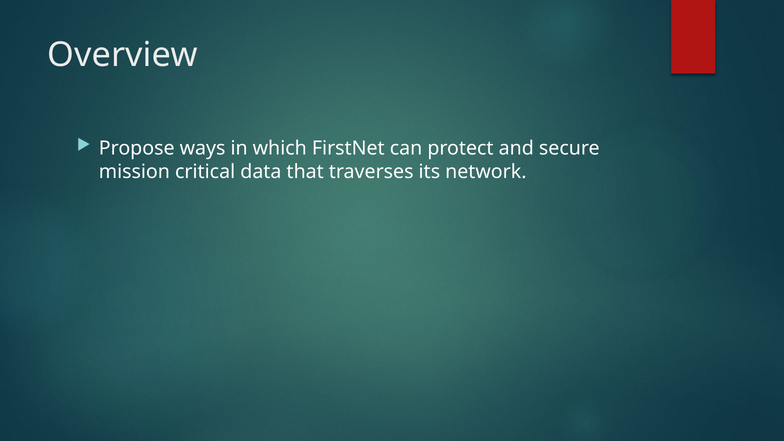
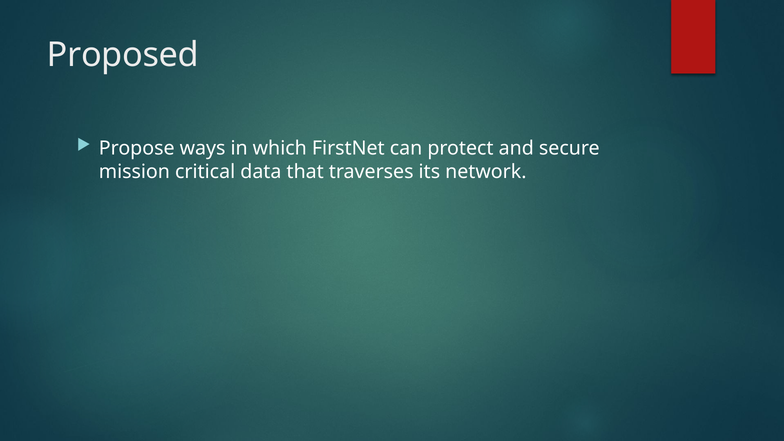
Overview: Overview -> Proposed
